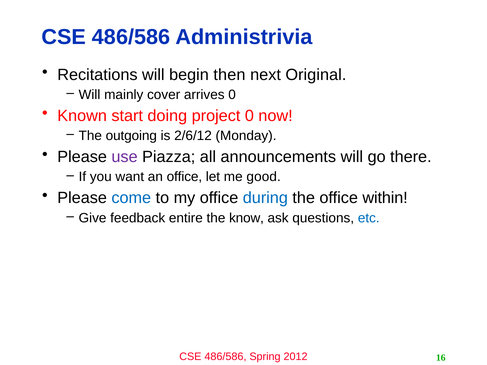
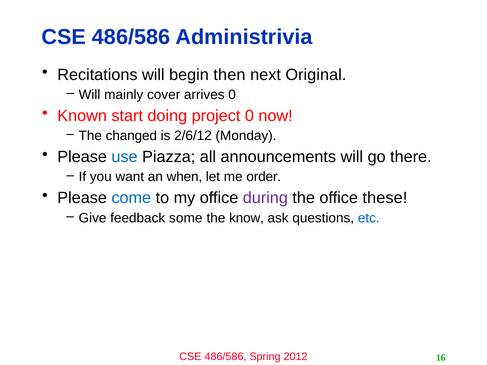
outgoing: outgoing -> changed
use colour: purple -> blue
an office: office -> when
good: good -> order
during colour: blue -> purple
within: within -> these
entire: entire -> some
